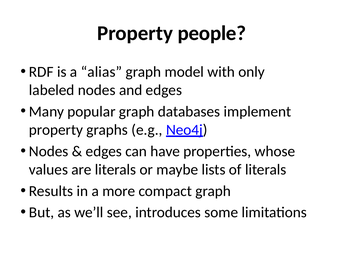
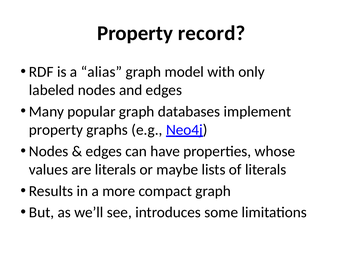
people: people -> record
